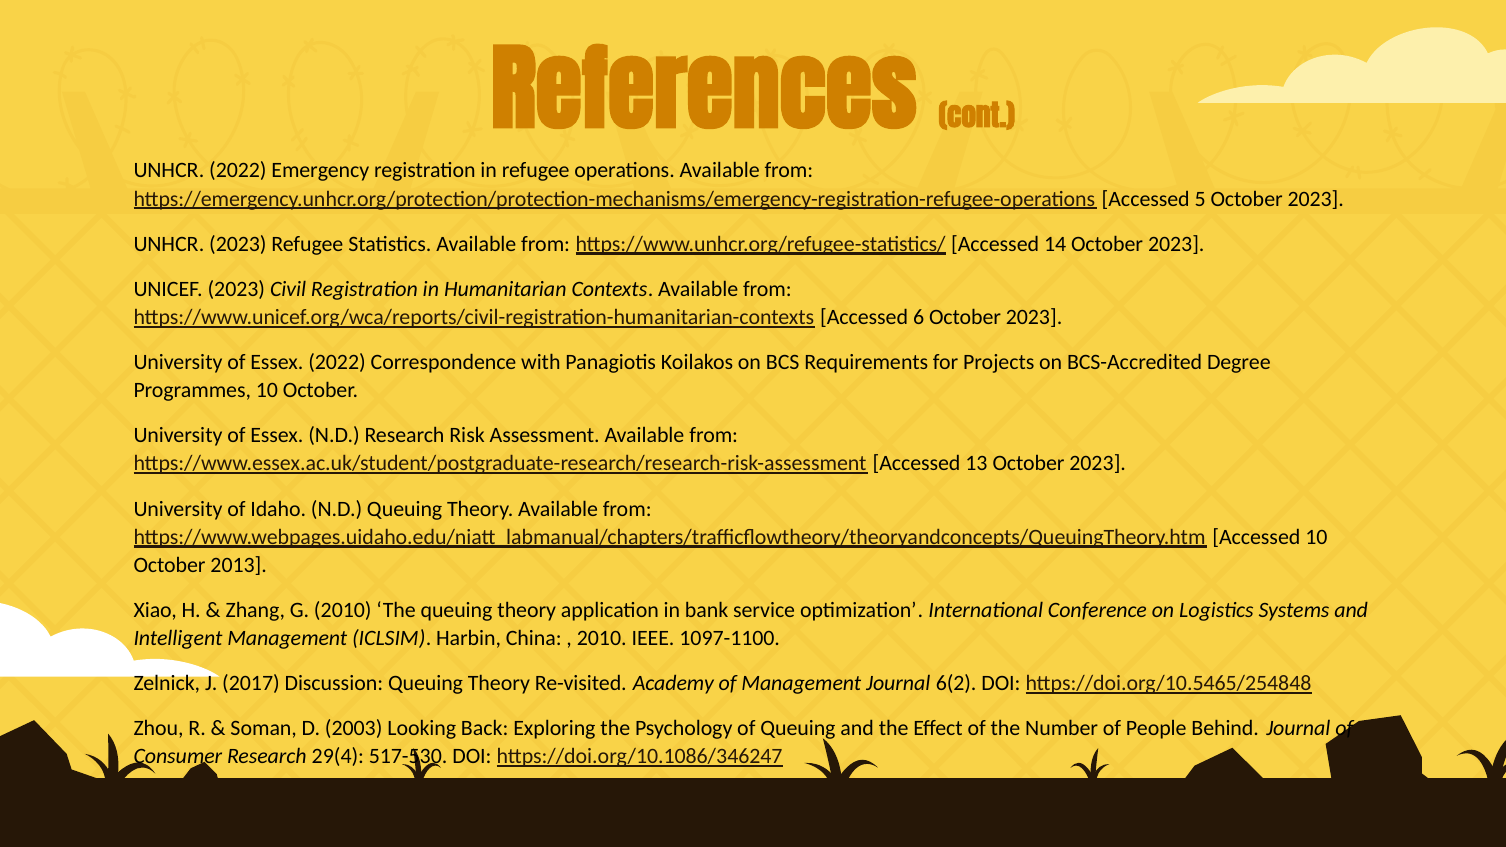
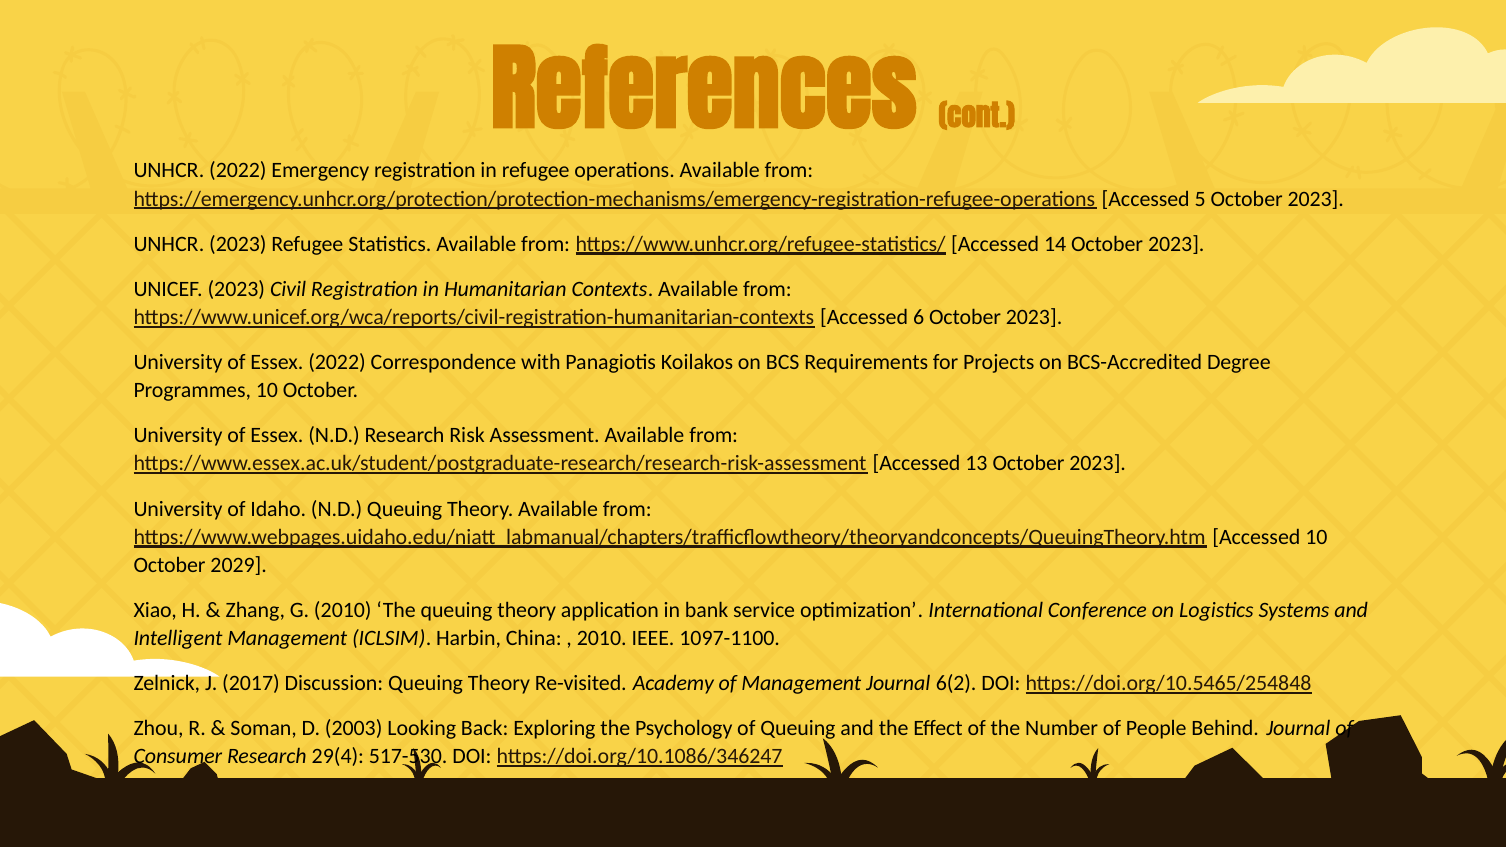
2013: 2013 -> 2029
